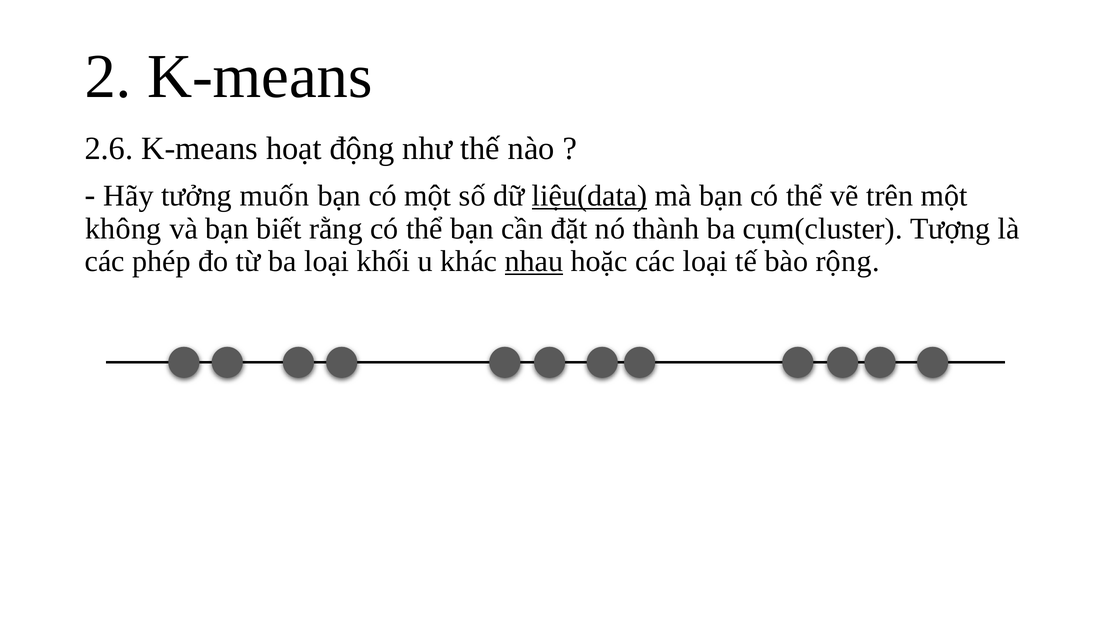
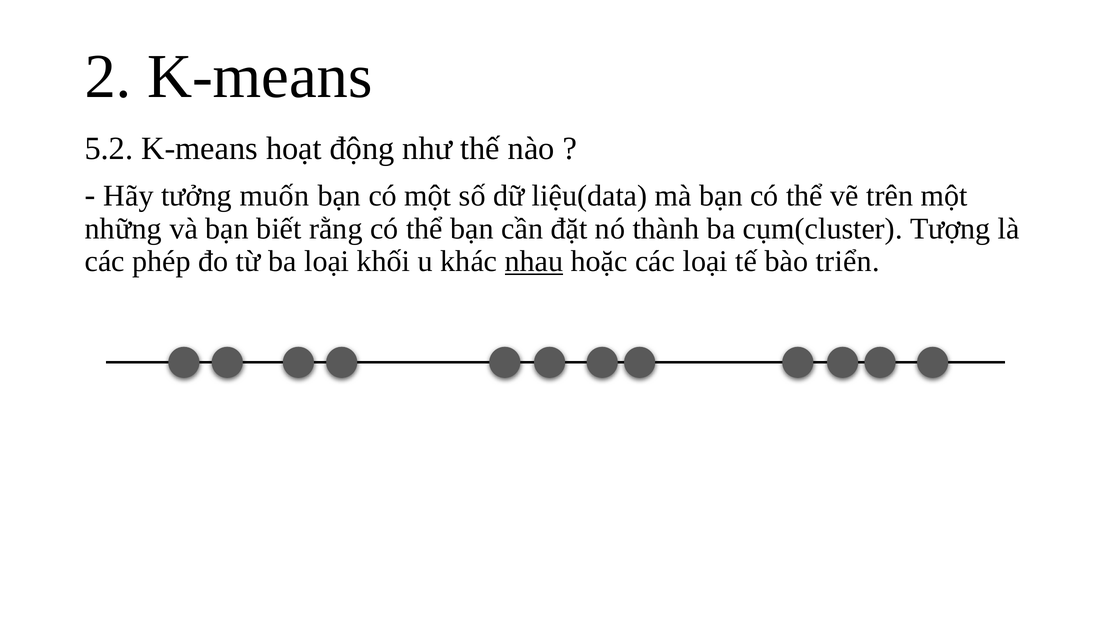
2.6: 2.6 -> 5.2
liệu(data underline: present -> none
không: không -> những
rộng: rộng -> triển
